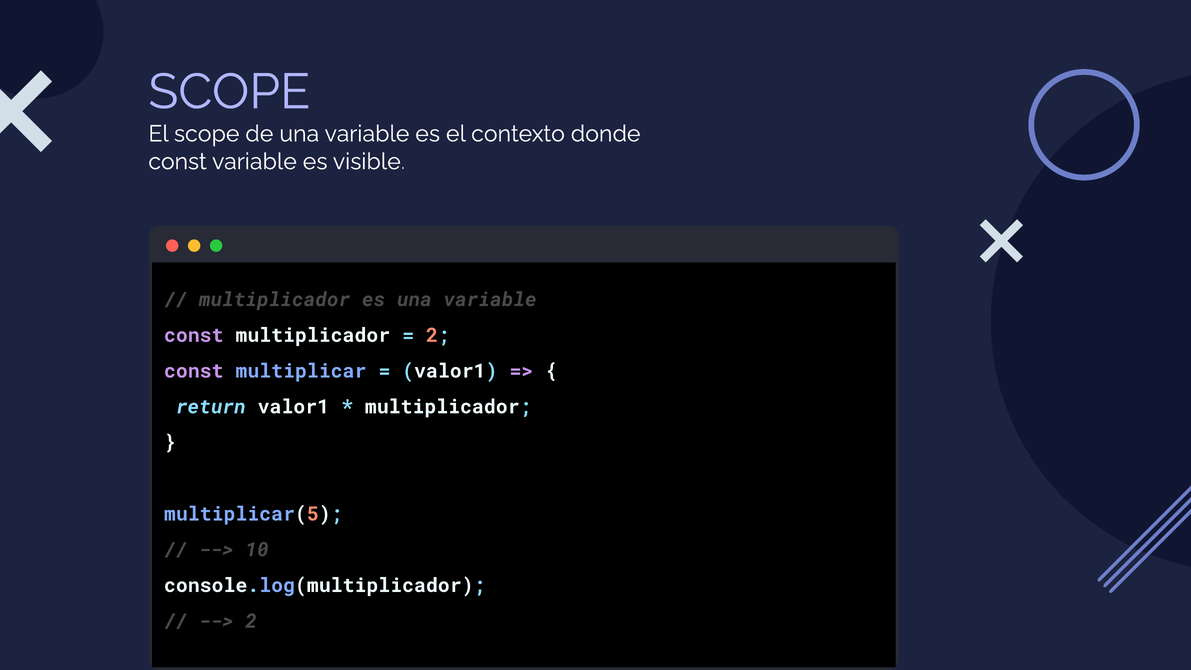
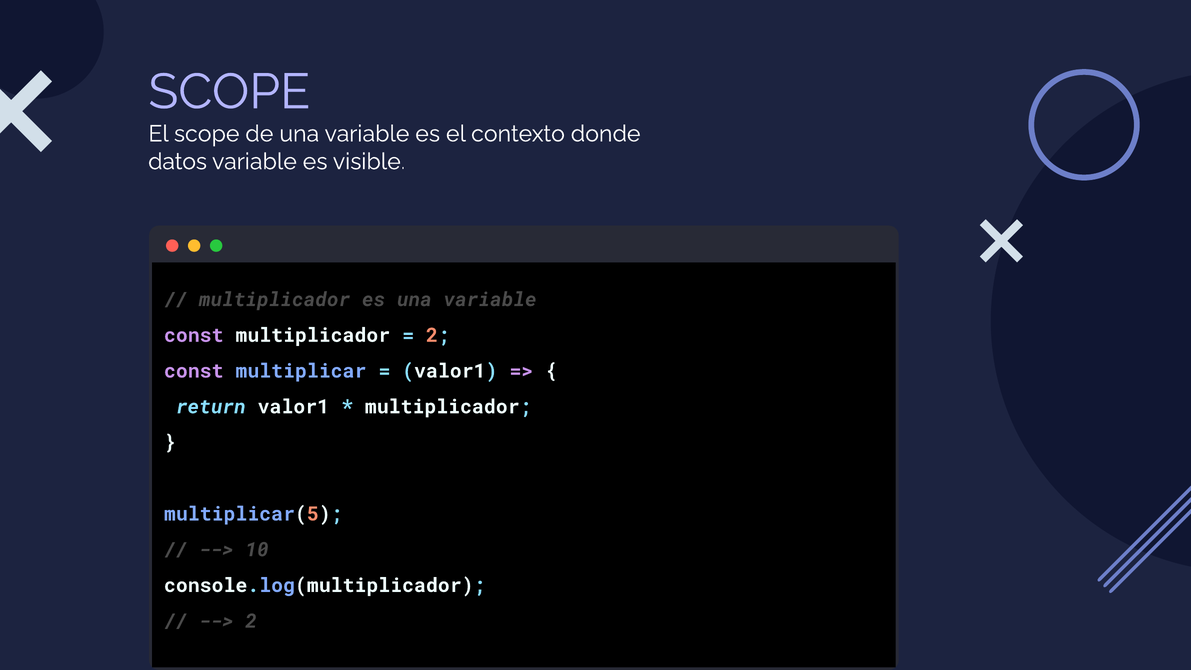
const at (178, 162): const -> datos
